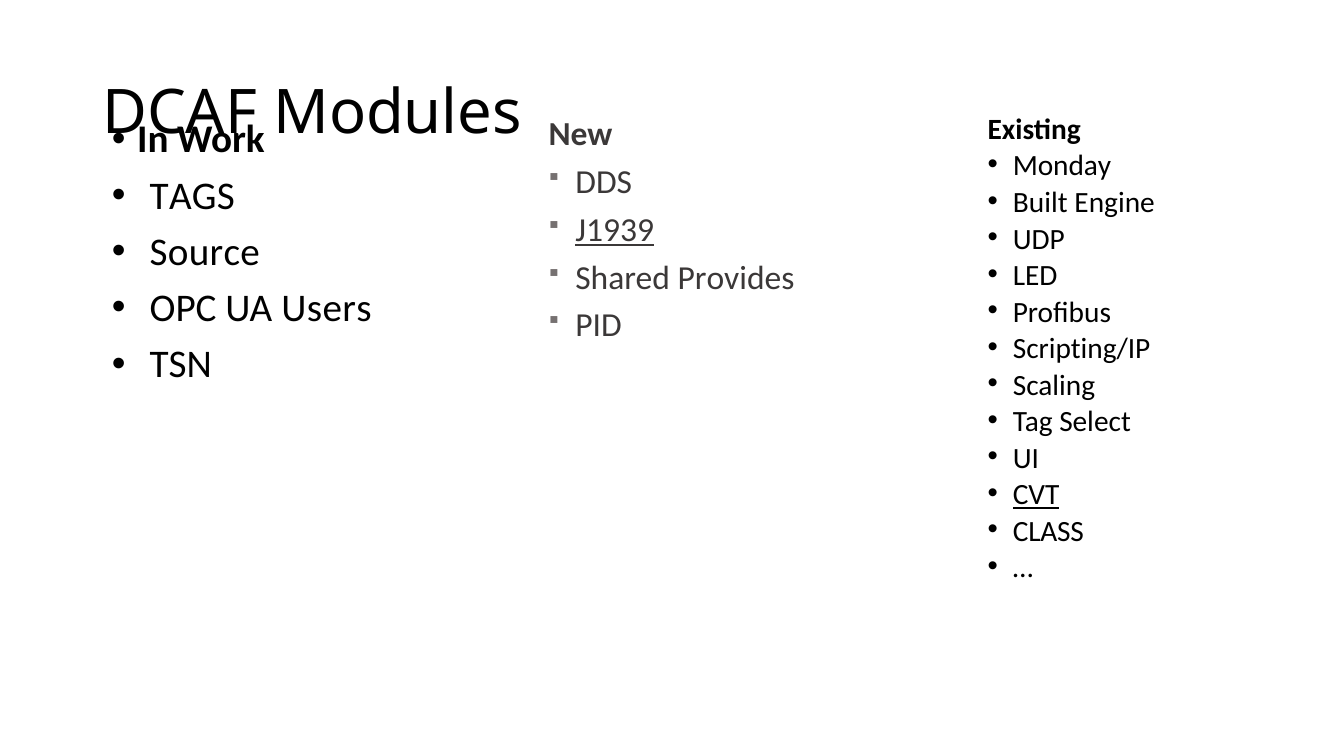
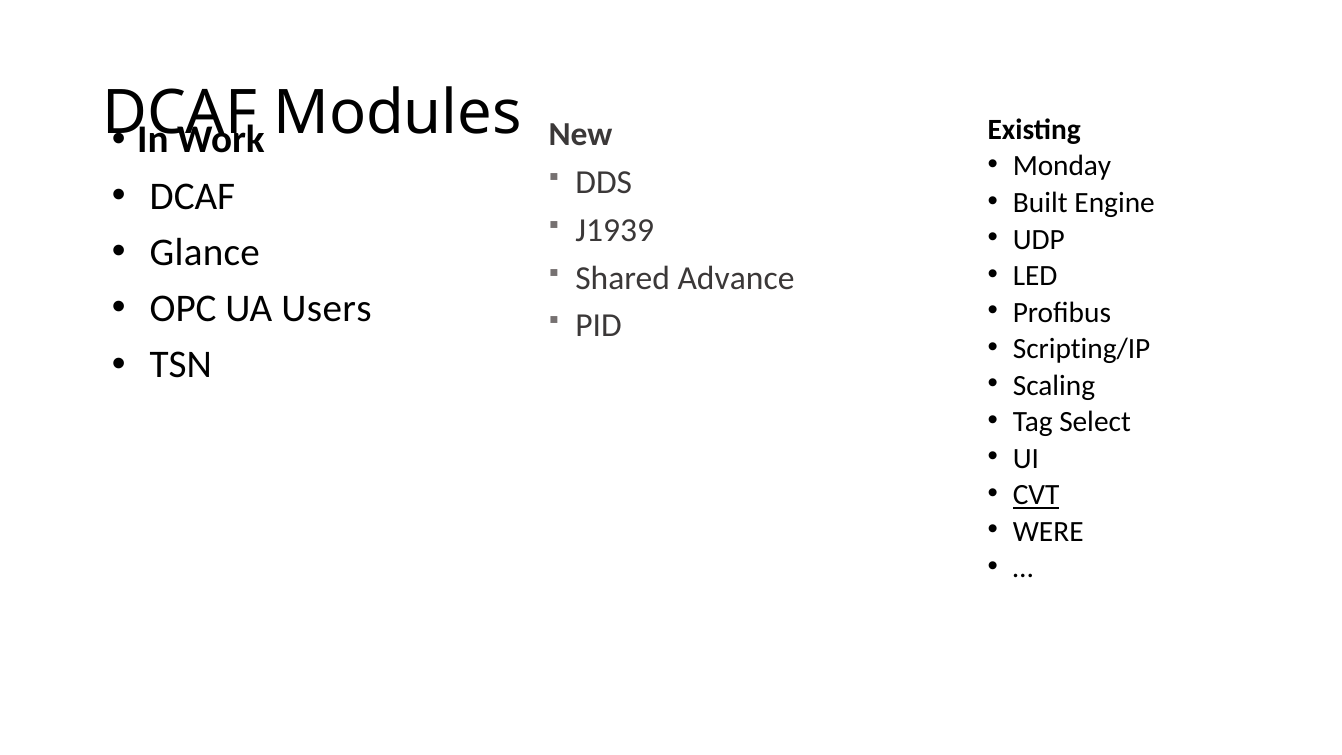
TAGS at (192, 196): TAGS -> DCAF
J1939 underline: present -> none
Source: Source -> Glance
Provides: Provides -> Advance
CLASS: CLASS -> WERE
